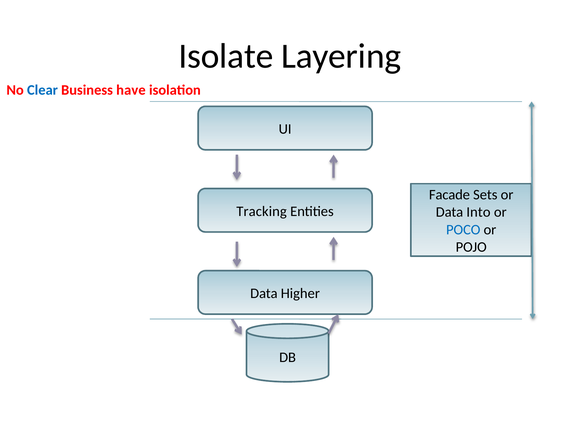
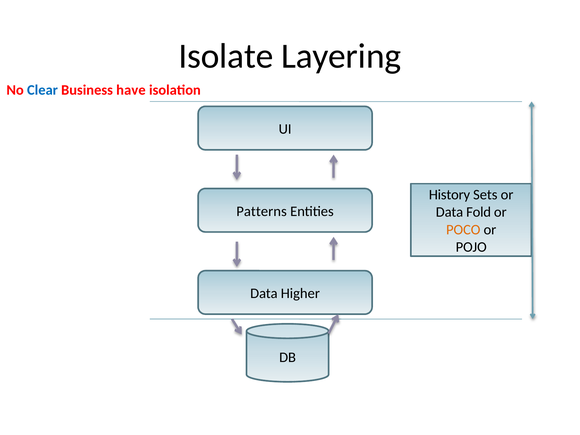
Facade: Facade -> History
Tracking: Tracking -> Patterns
Into: Into -> Fold
POCO colour: blue -> orange
